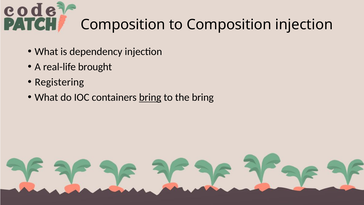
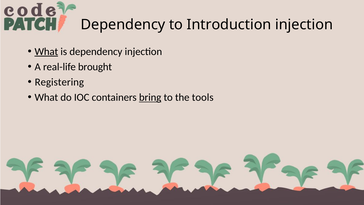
Composition at (123, 25): Composition -> Dependency
to Composition: Composition -> Introduction
What at (46, 51) underline: none -> present
the bring: bring -> tools
